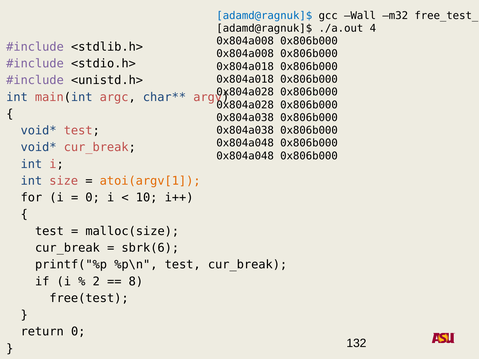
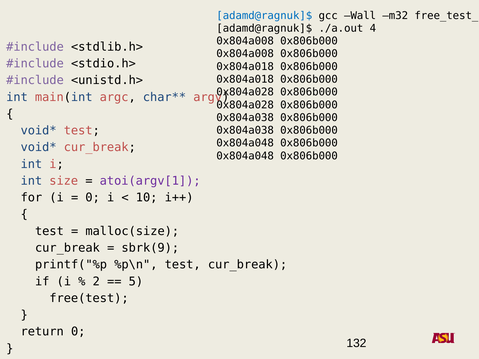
atoi(argv[1 colour: orange -> purple
sbrk(6: sbrk(6 -> sbrk(9
8: 8 -> 5
